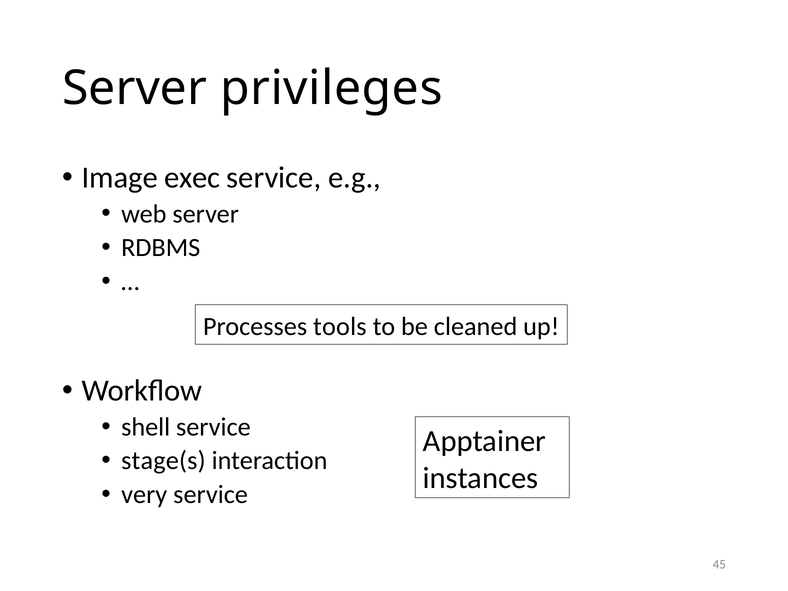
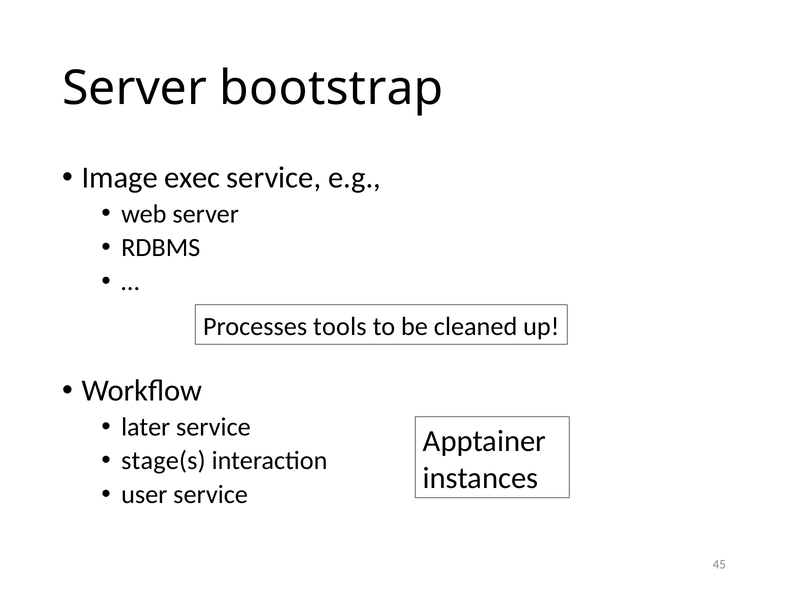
privileges: privileges -> bootstrap
shell: shell -> later
very: very -> user
